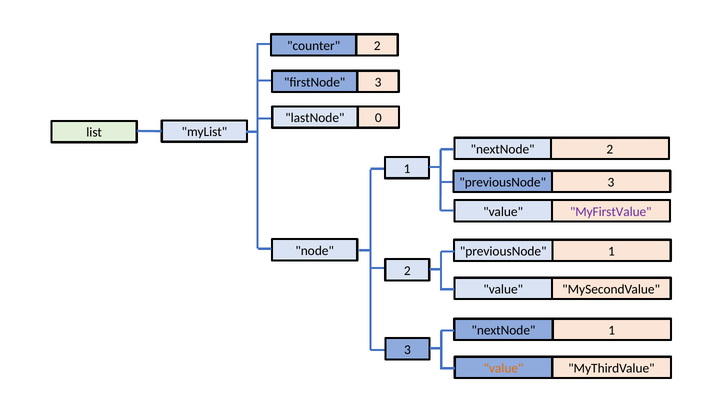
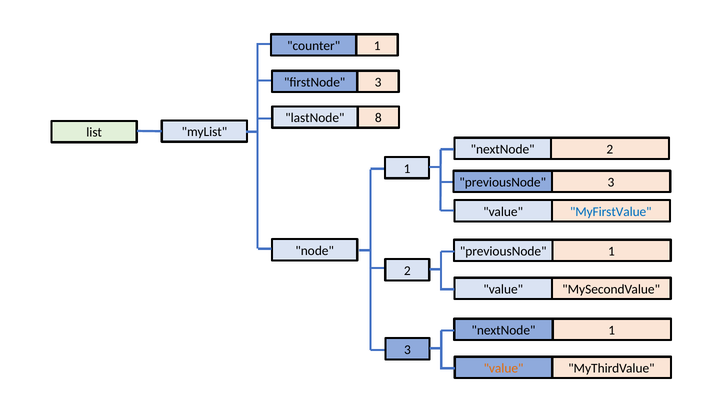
counter 2: 2 -> 1
0: 0 -> 8
MyFirstValue colour: purple -> blue
